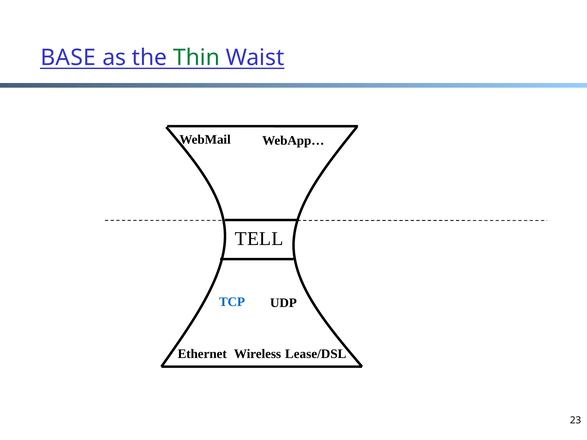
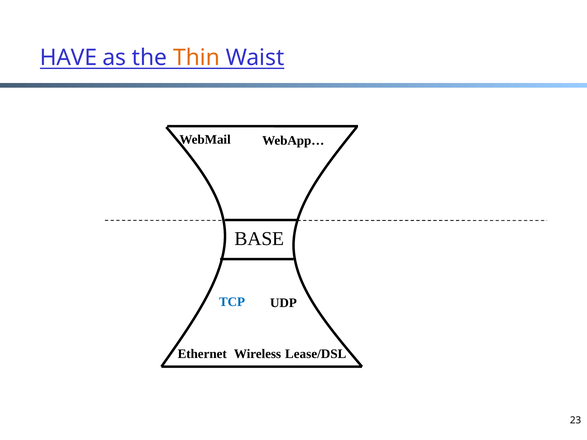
BASE: BASE -> HAVE
Thin colour: green -> orange
TELL: TELL -> BASE
